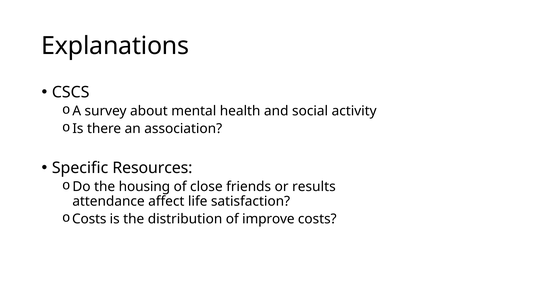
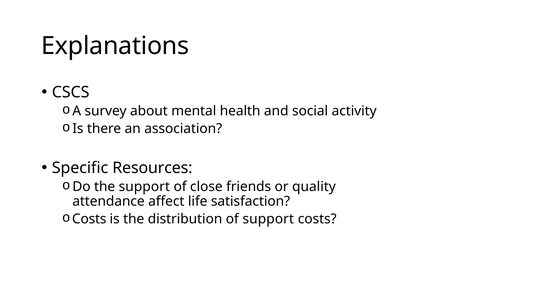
the housing: housing -> support
results: results -> quality
of improve: improve -> support
